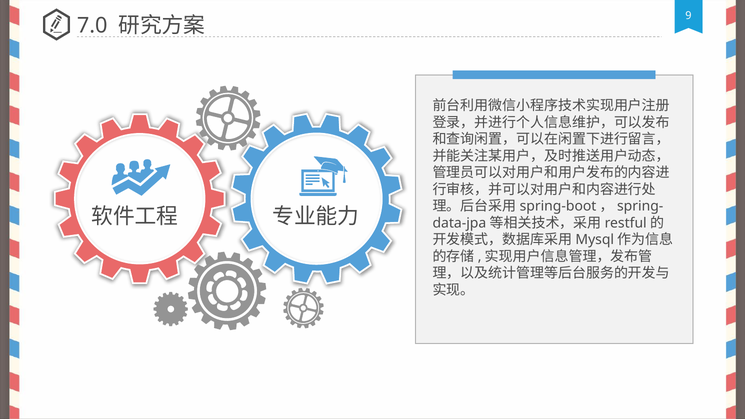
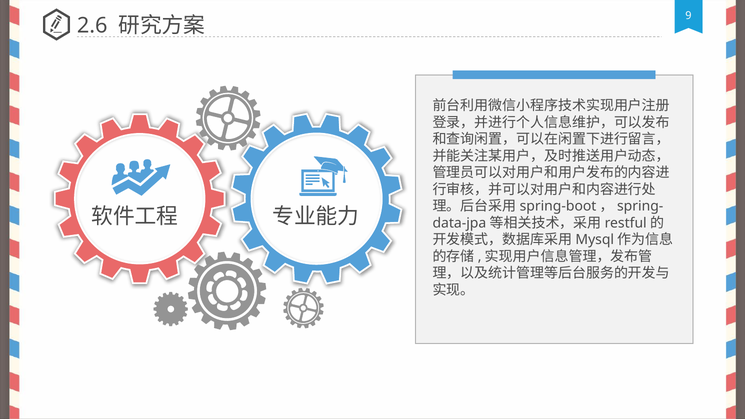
7.0: 7.0 -> 2.6
